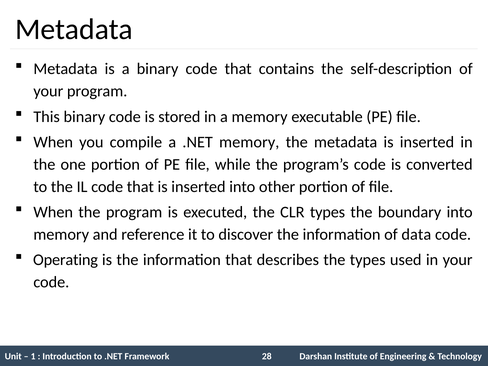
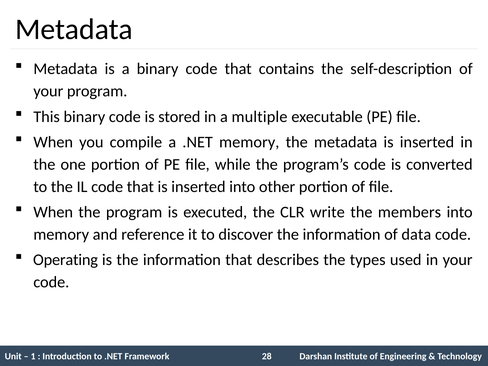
a memory: memory -> multiple
CLR types: types -> write
boundary: boundary -> members
